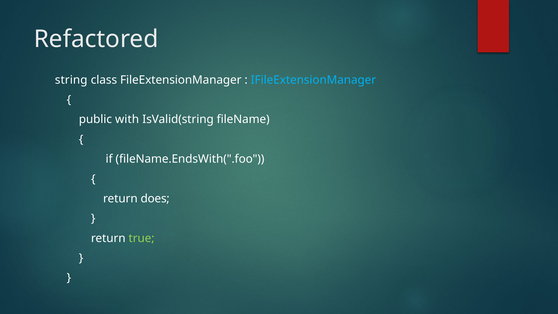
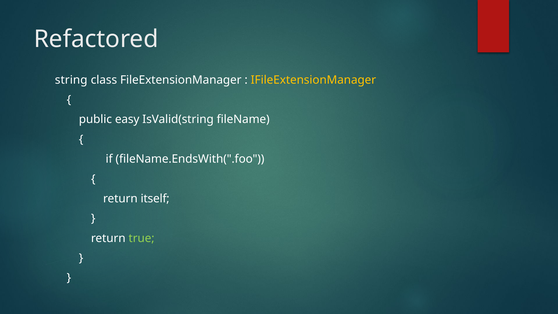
IFileExtensionManager colour: light blue -> yellow
with: with -> easy
does: does -> itself
